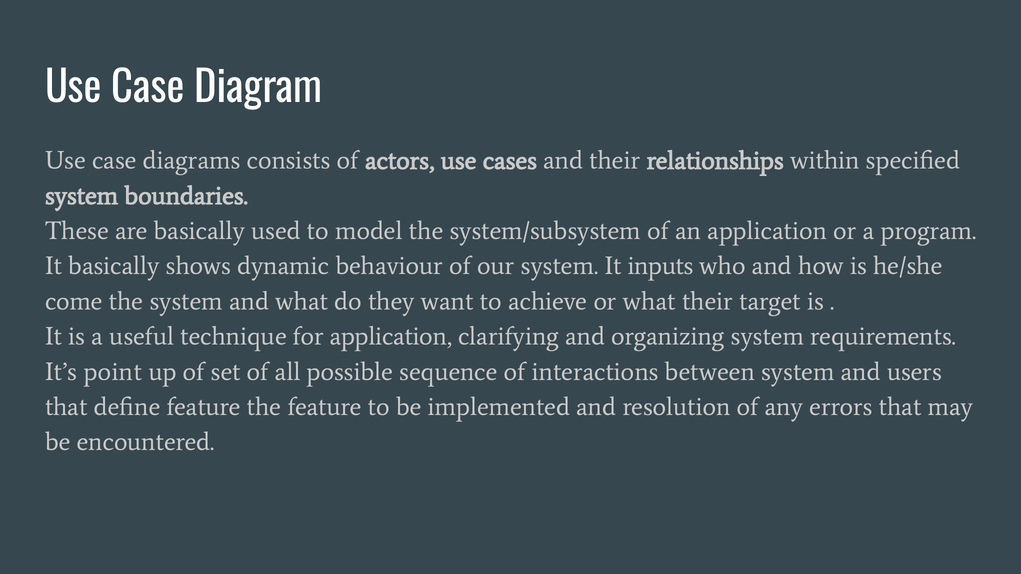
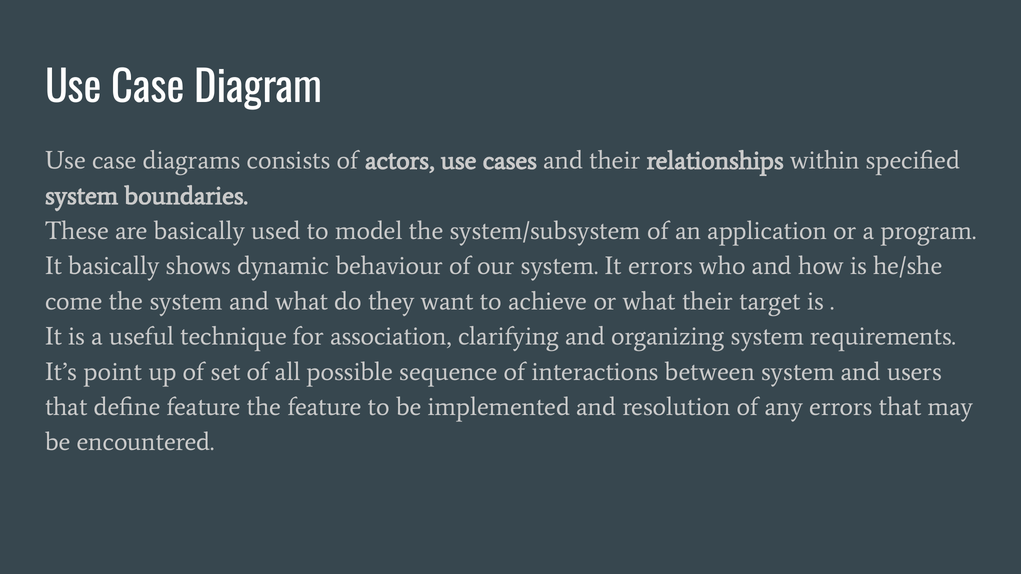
It inputs: inputs -> errors
for application: application -> association
